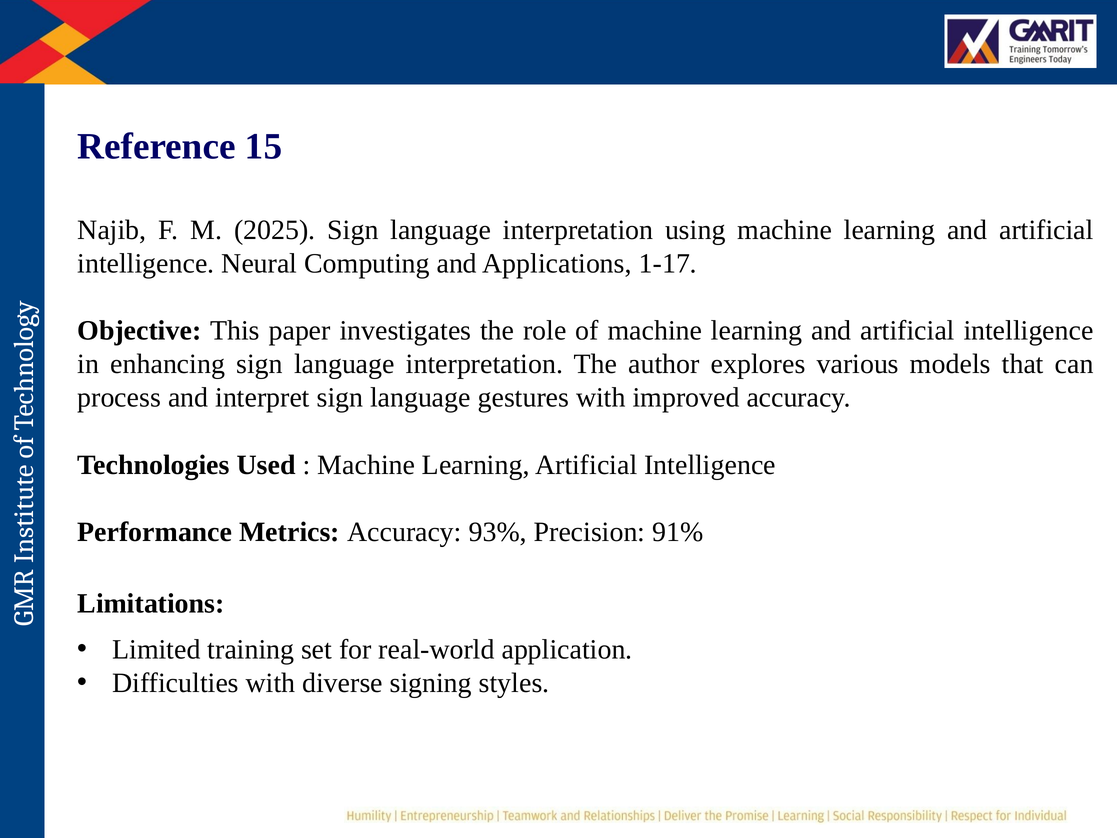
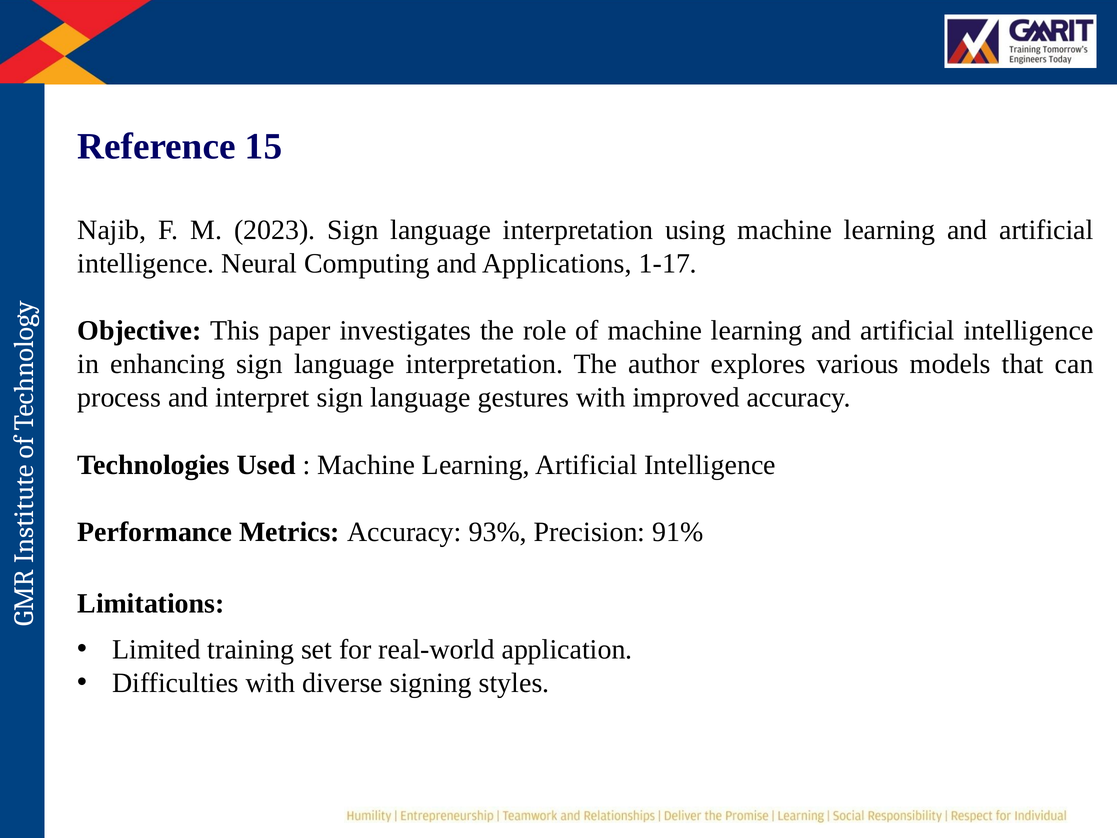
2025: 2025 -> 2023
